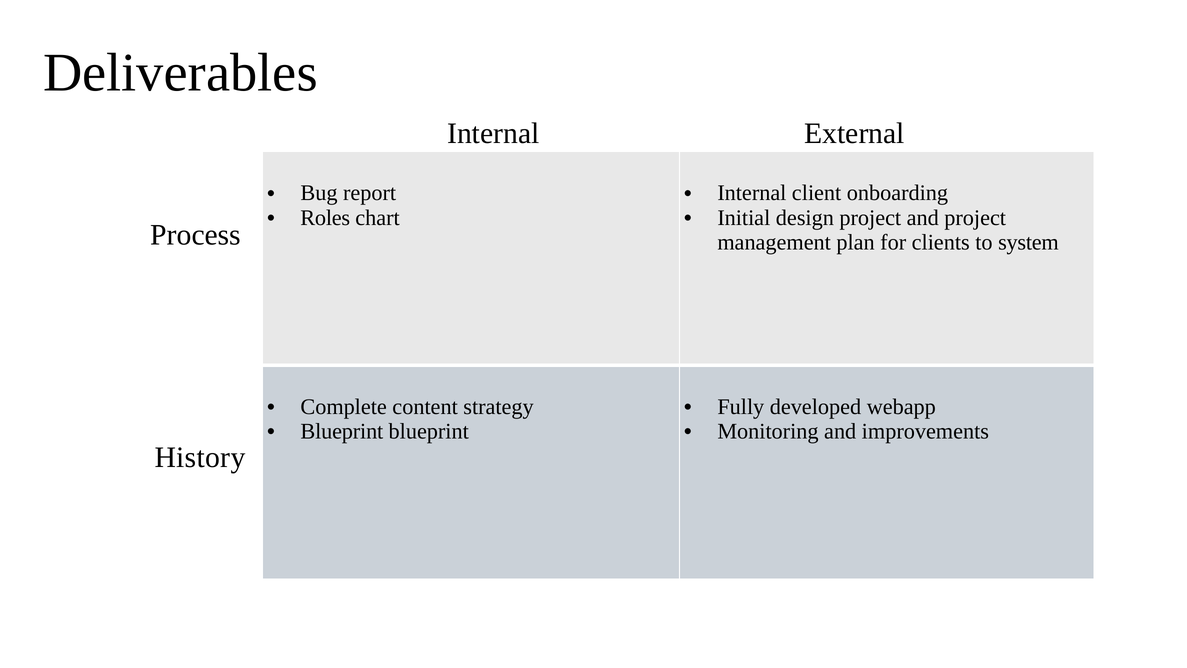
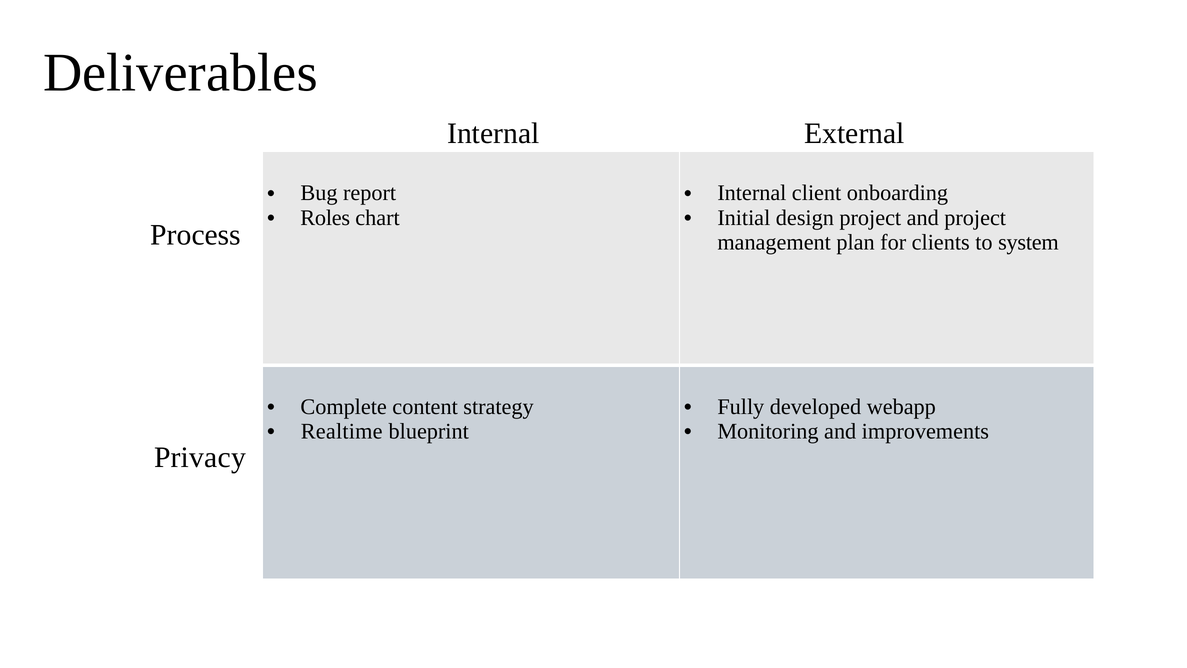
Blueprint at (342, 431): Blueprint -> Realtime
History: History -> Privacy
